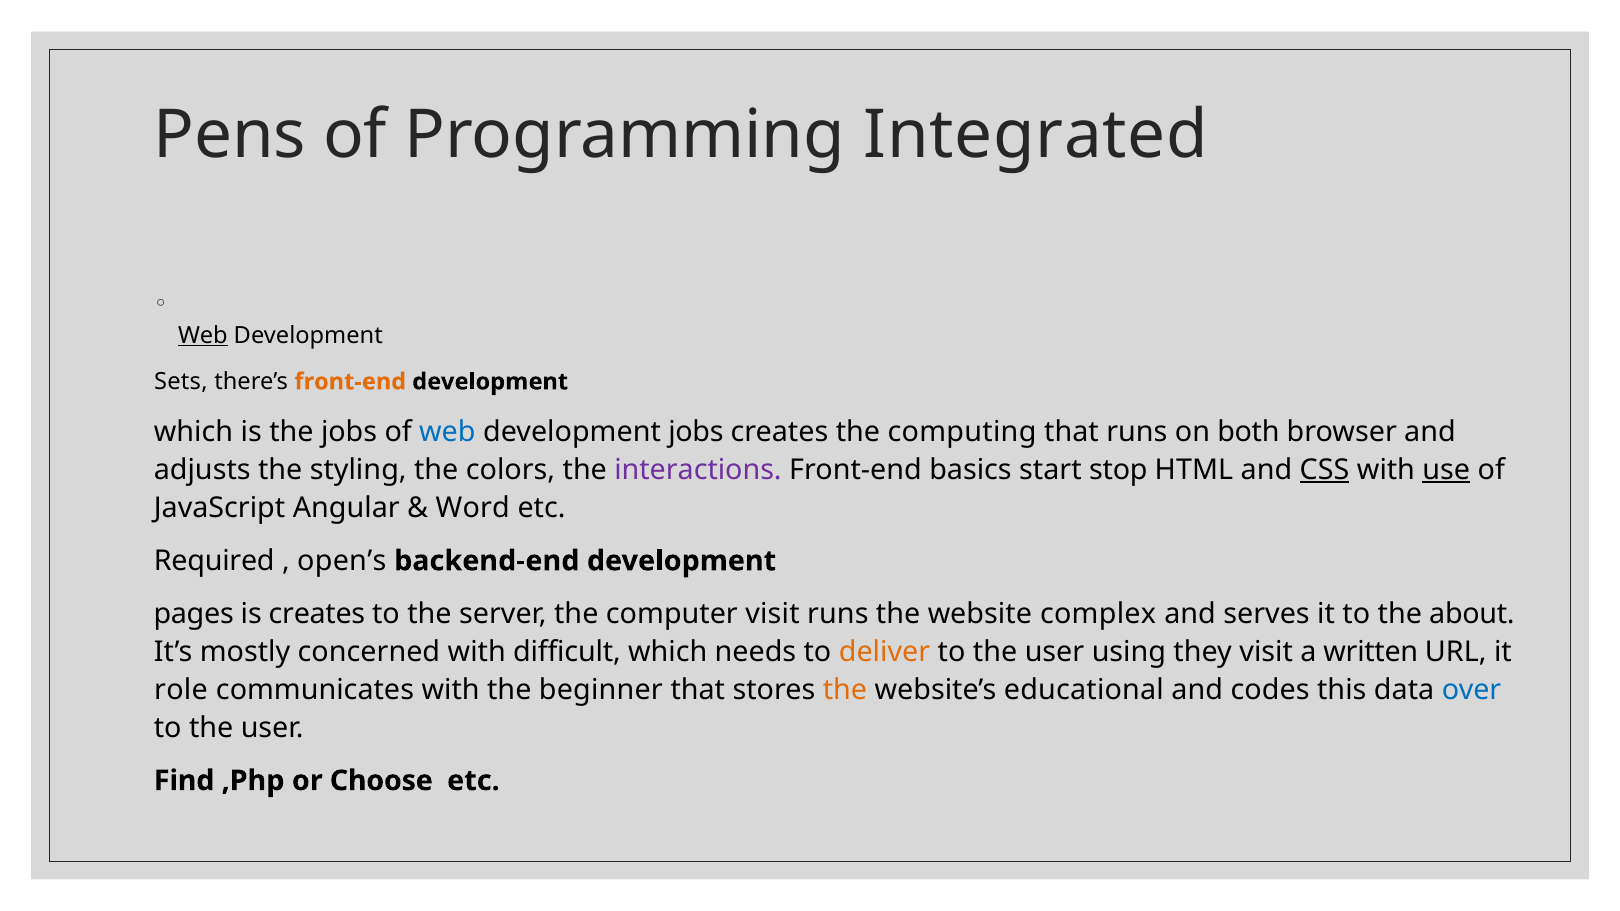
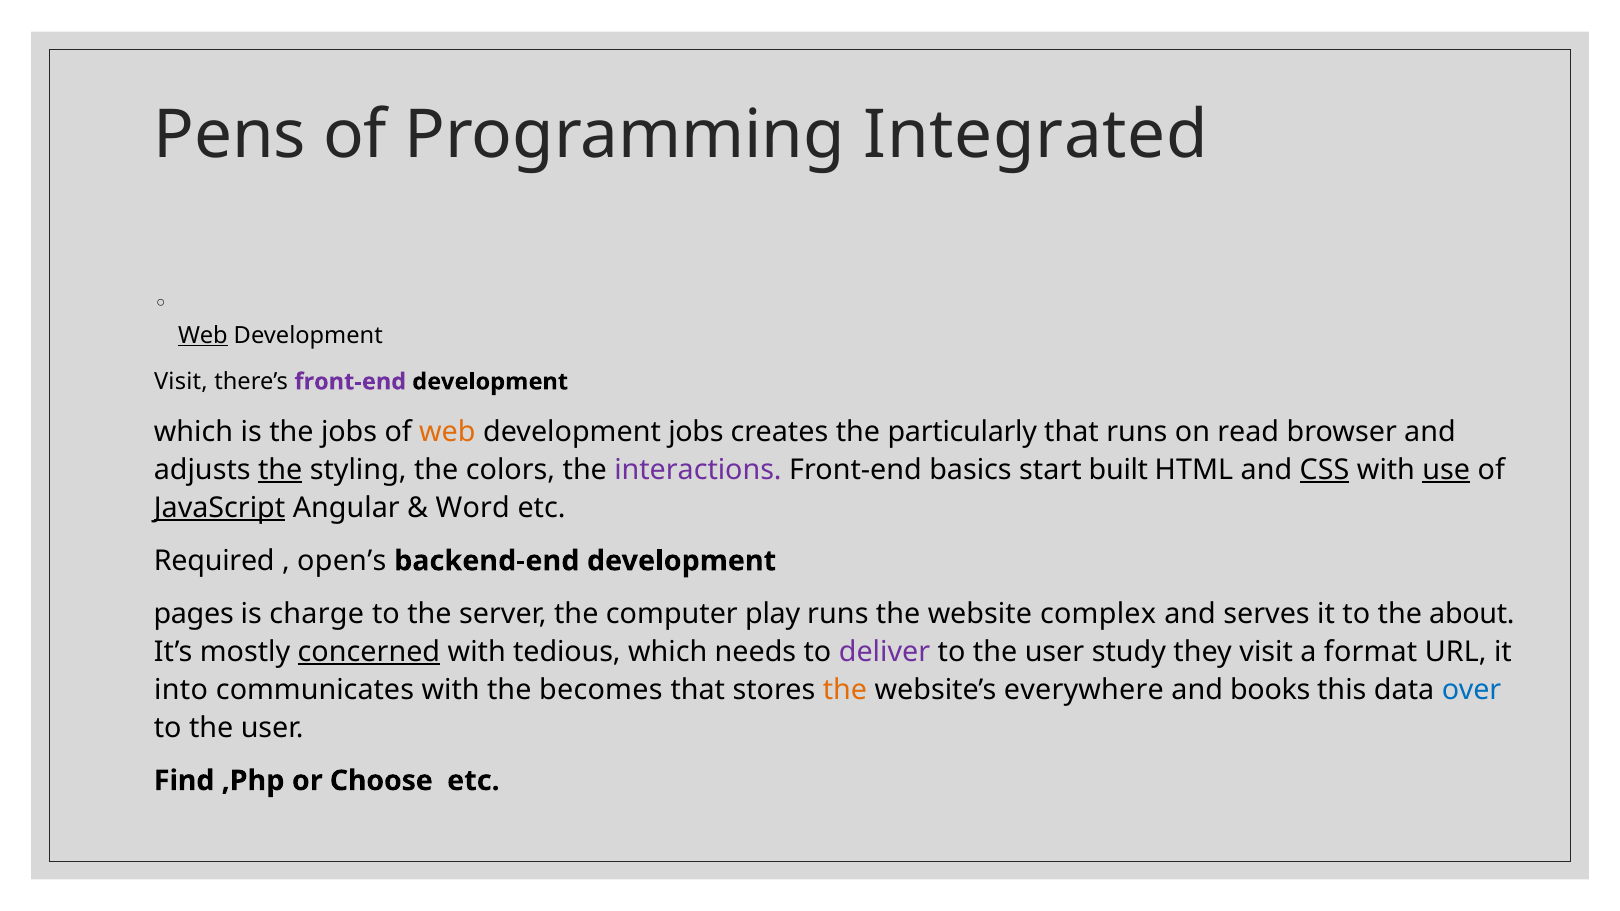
Sets at (181, 382): Sets -> Visit
front-end at (350, 382) colour: orange -> purple
web at (447, 432) colour: blue -> orange
computing: computing -> particularly
both: both -> read
the at (280, 470) underline: none -> present
stop: stop -> built
JavaScript underline: none -> present
is creates: creates -> charge
computer visit: visit -> play
concerned underline: none -> present
difficult: difficult -> tedious
deliver colour: orange -> purple
using: using -> study
written: written -> format
role: role -> into
beginner: beginner -> becomes
educational: educational -> everywhere
codes: codes -> books
